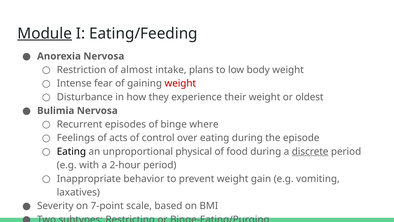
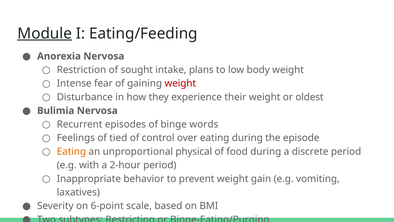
almost: almost -> sought
where: where -> words
acts: acts -> tied
Eating at (71, 151) colour: black -> orange
discrete underline: present -> none
7-point: 7-point -> 6-point
